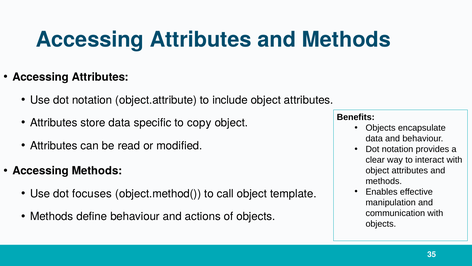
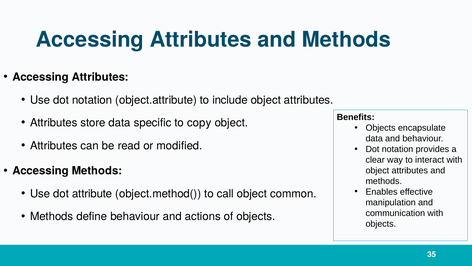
focuses: focuses -> attribute
template: template -> common
